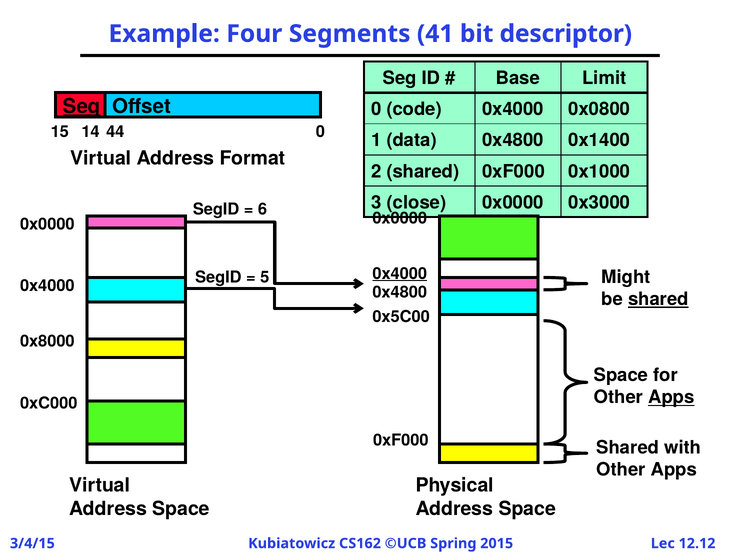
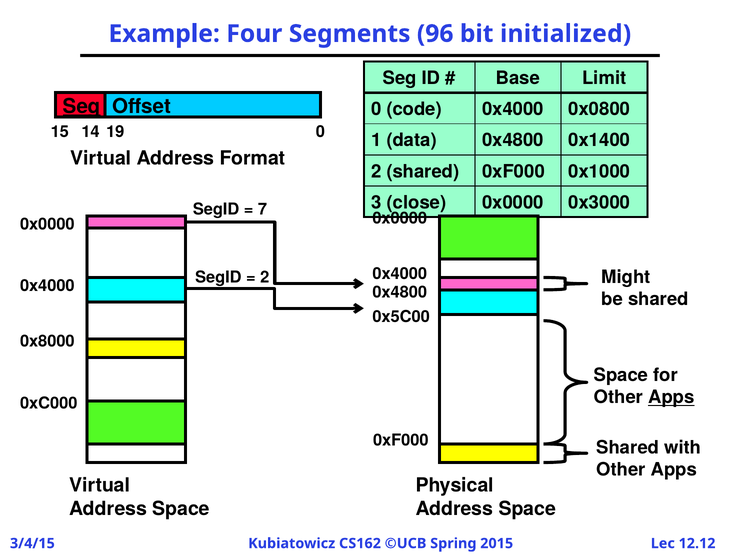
41: 41 -> 96
descriptor: descriptor -> initialized
44: 44 -> 19
6: 6 -> 7
0x4000 at (400, 274) underline: present -> none
5 at (265, 277): 5 -> 2
shared at (658, 299) underline: present -> none
